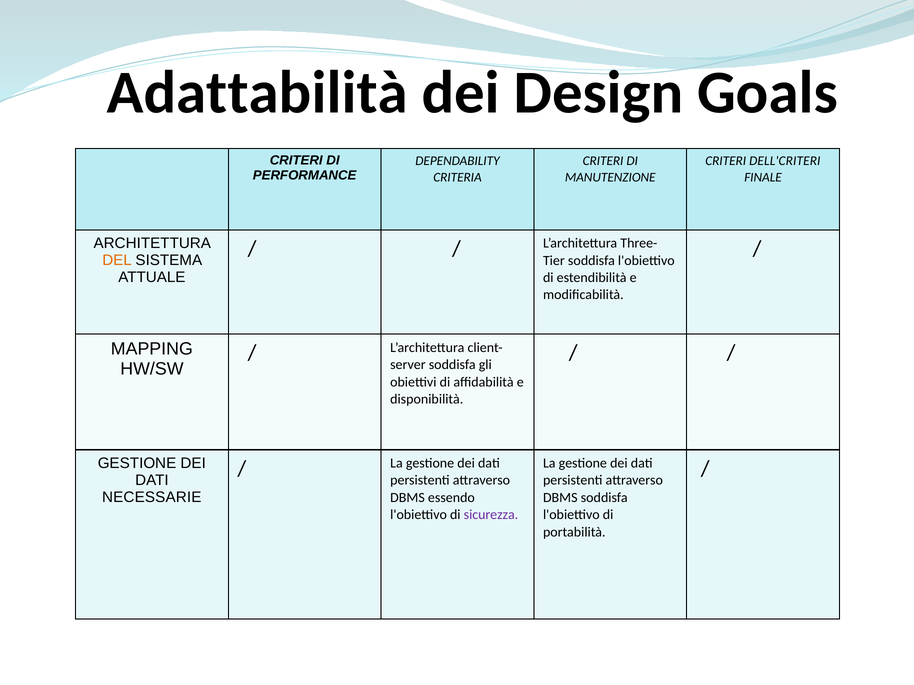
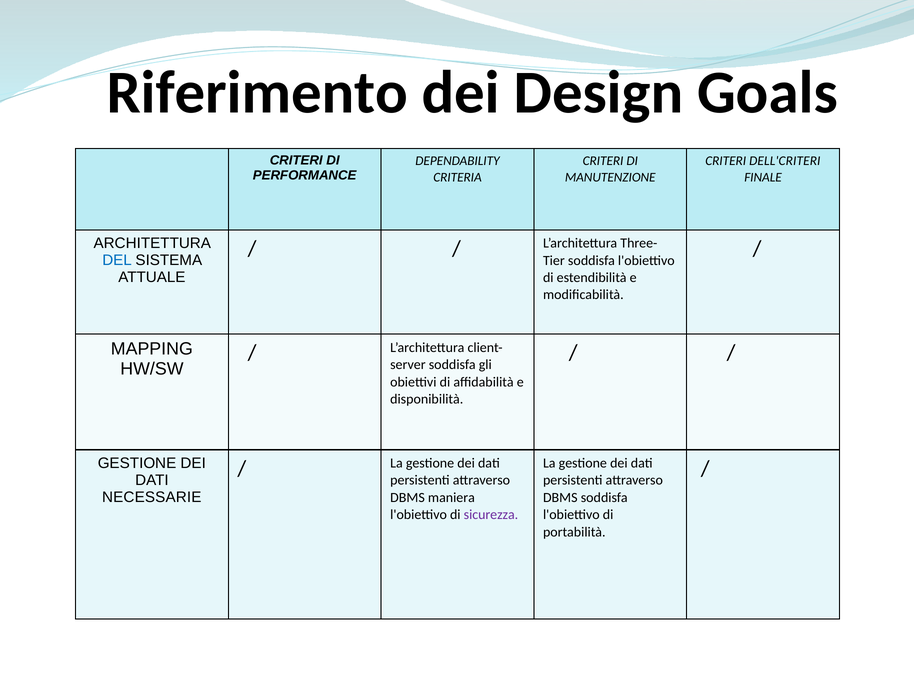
Adattabilità: Adattabilità -> Riferimento
DEL colour: orange -> blue
essendo: essendo -> maniera
